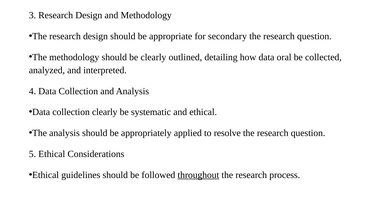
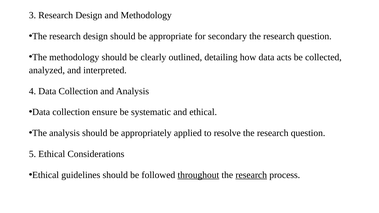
oral: oral -> acts
collection clearly: clearly -> ensure
research at (251, 175) underline: none -> present
